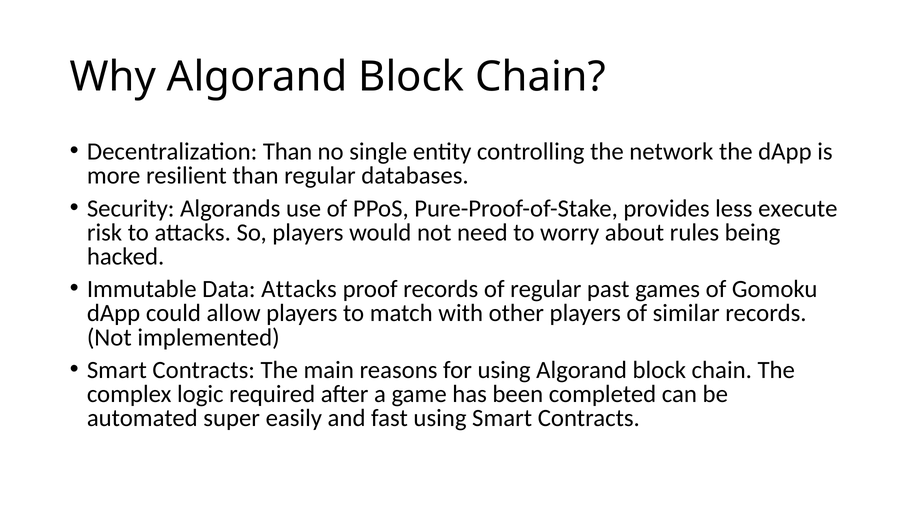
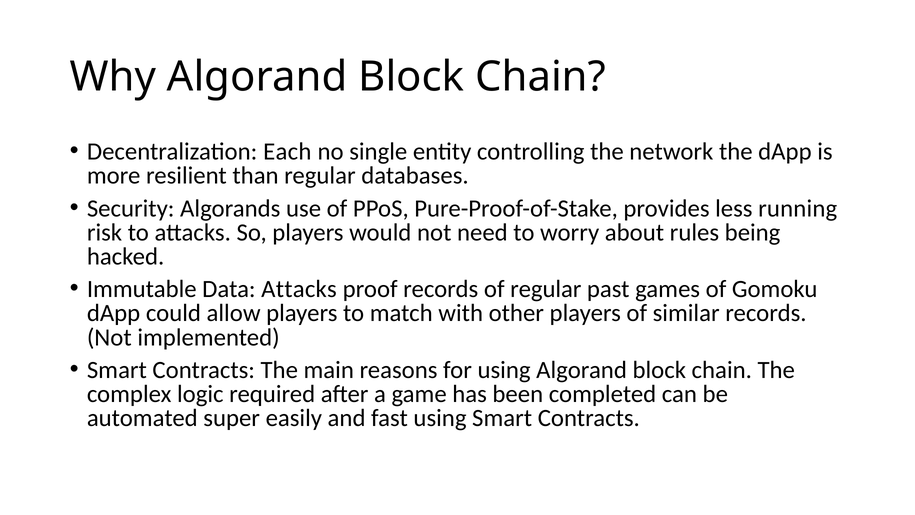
Decentralization Than: Than -> Each
execute: execute -> running
